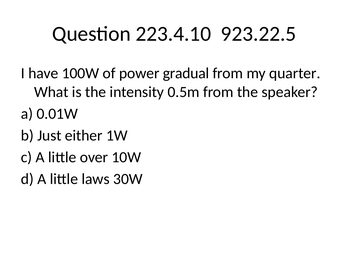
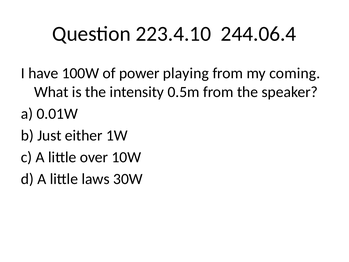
923.22.5: 923.22.5 -> 244.06.4
gradual: gradual -> playing
quarter: quarter -> coming
